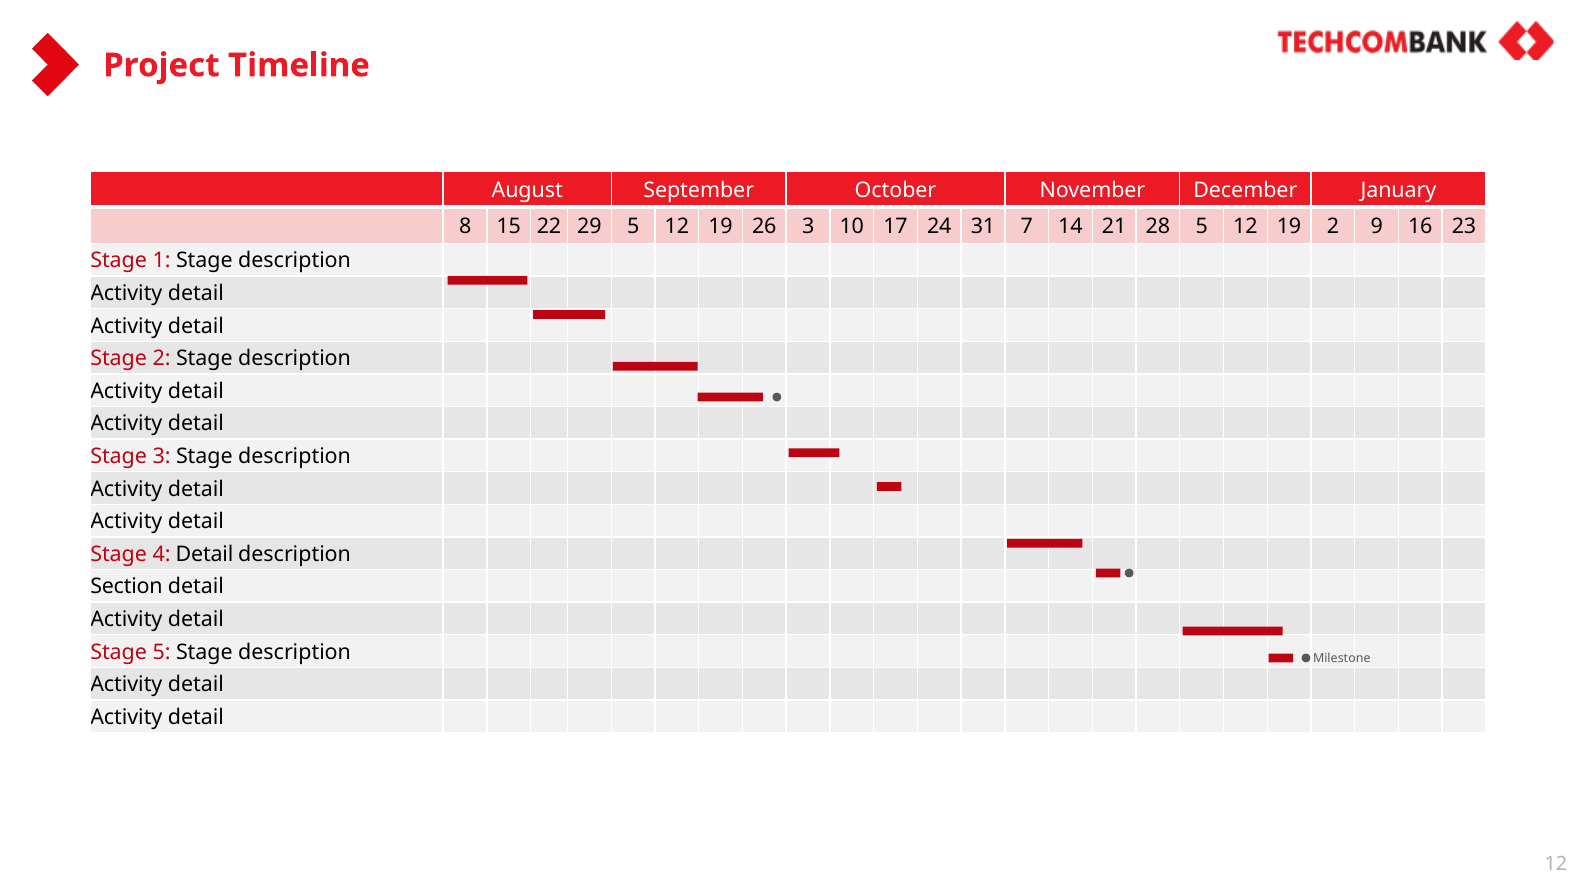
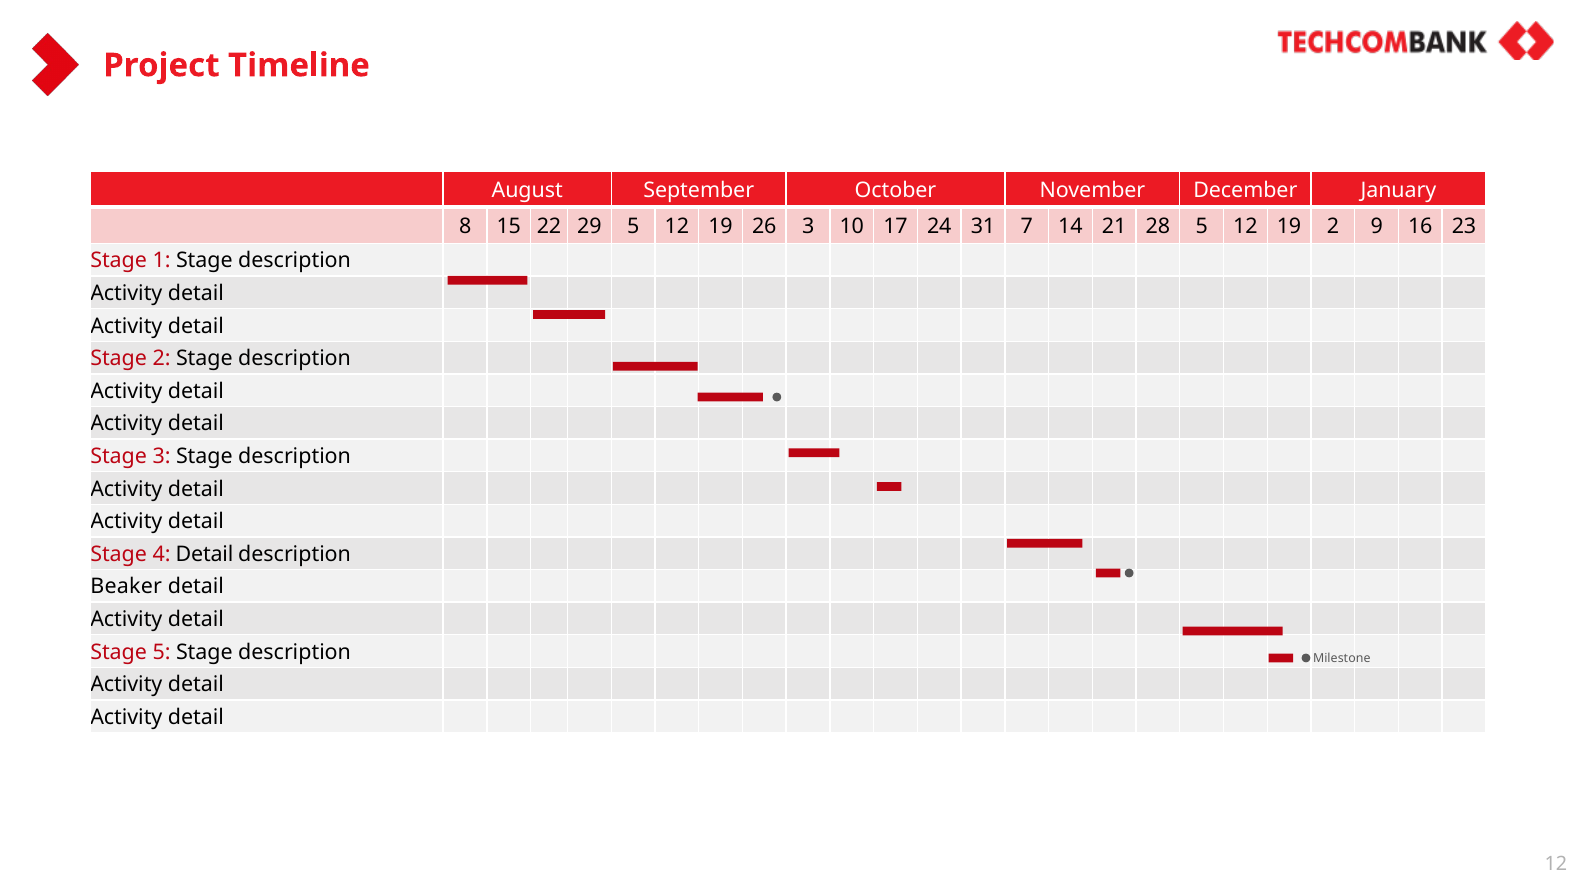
Section: Section -> Beaker
